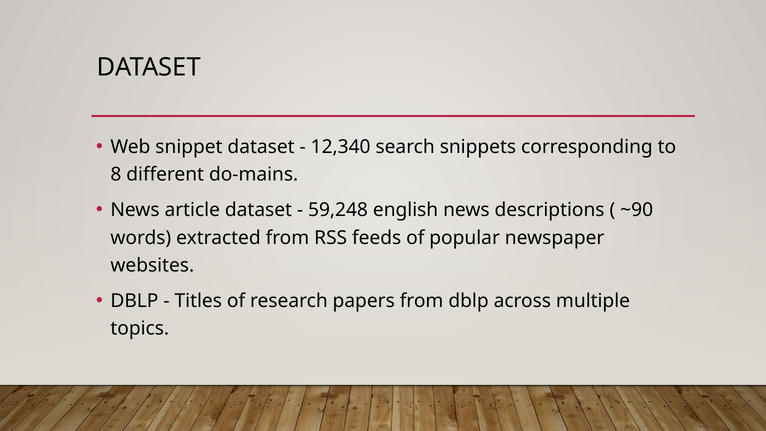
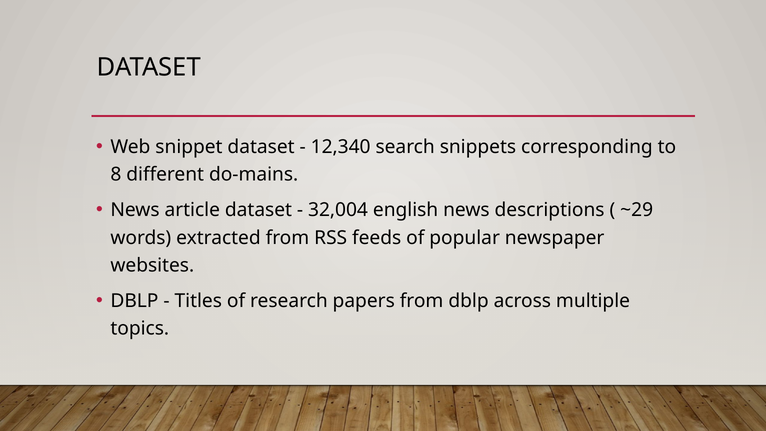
59,248: 59,248 -> 32,004
~90: ~90 -> ~29
